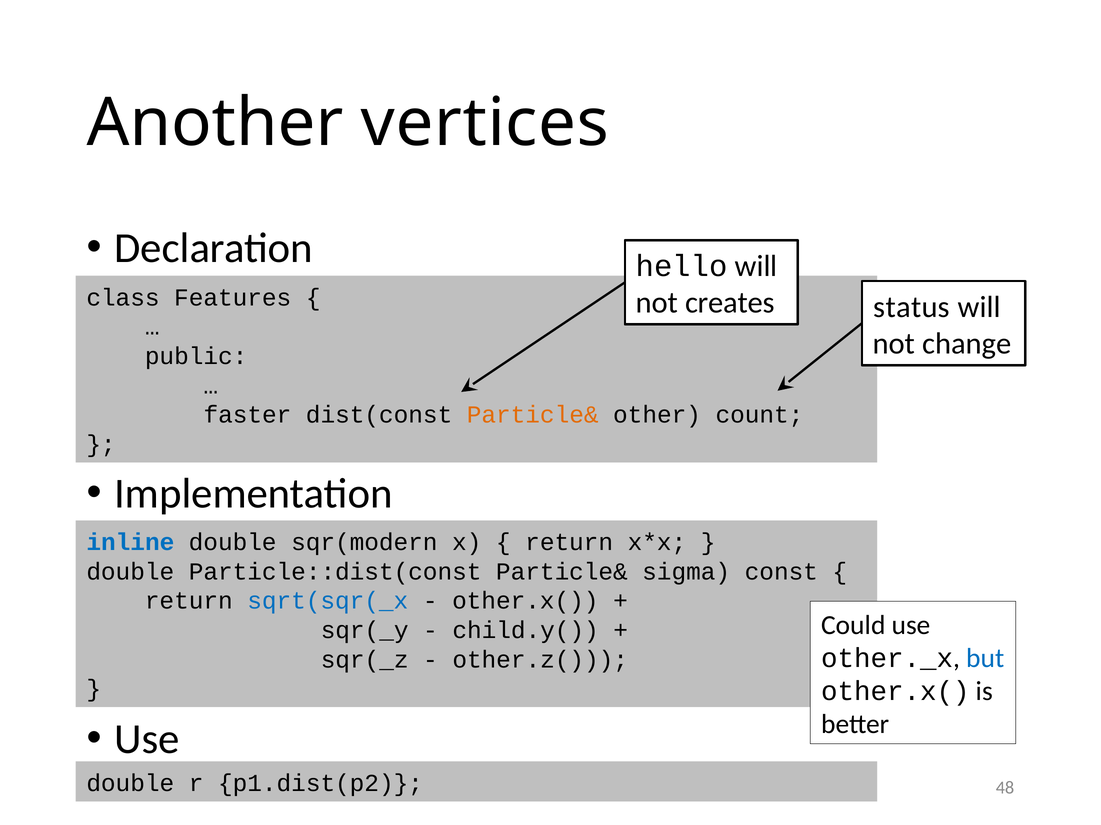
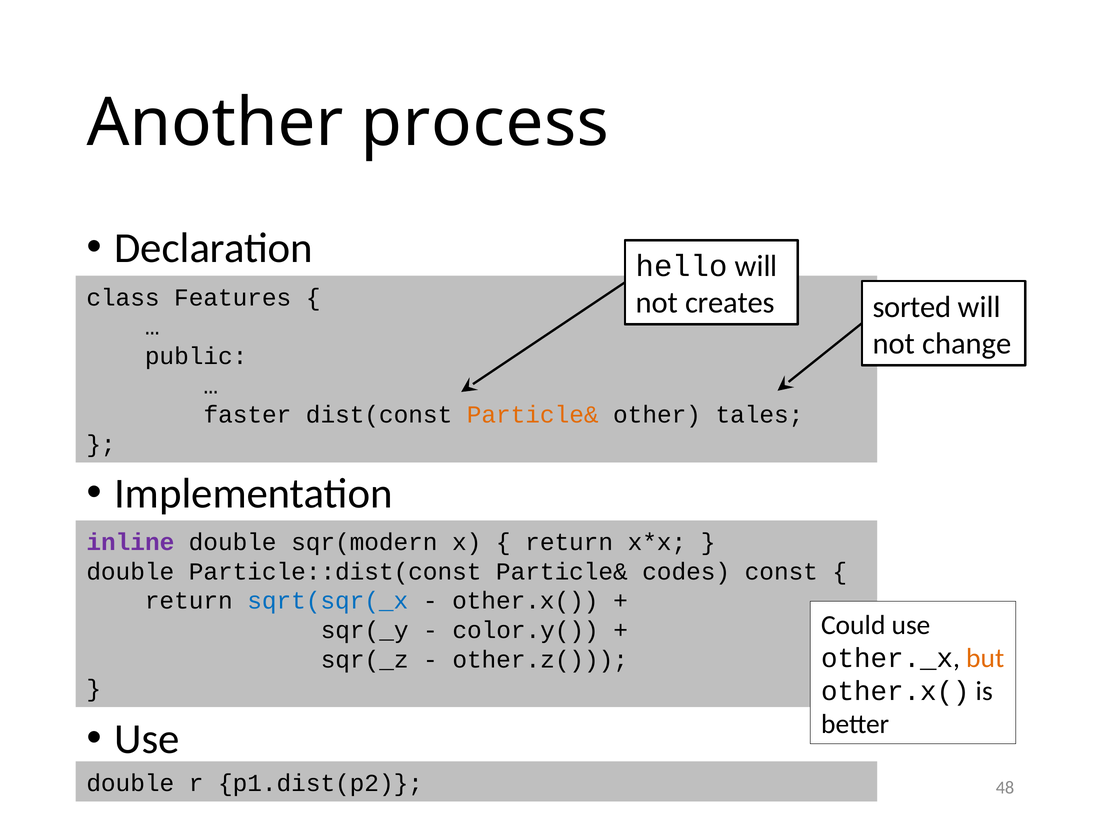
vertices: vertices -> process
status: status -> sorted
count: count -> tales
inline colour: blue -> purple
sigma: sigma -> codes
child.y(: child.y( -> color.y(
but colour: blue -> orange
